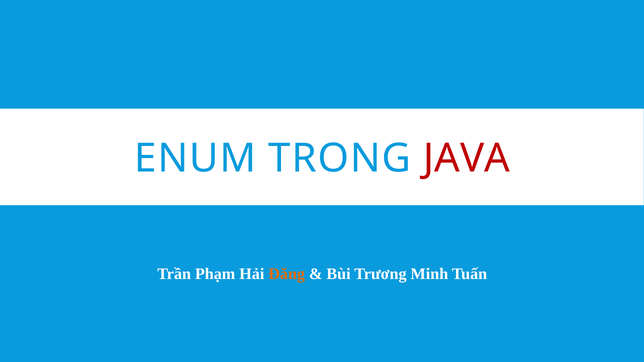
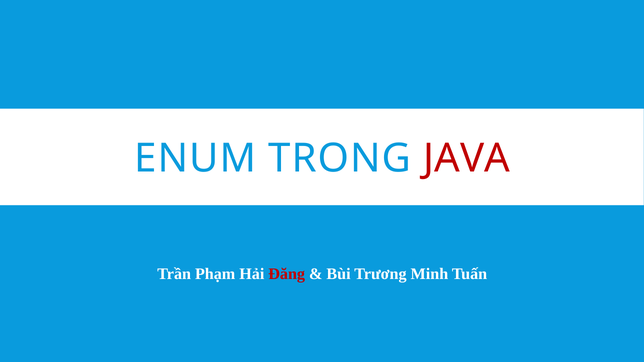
Đăng colour: orange -> red
